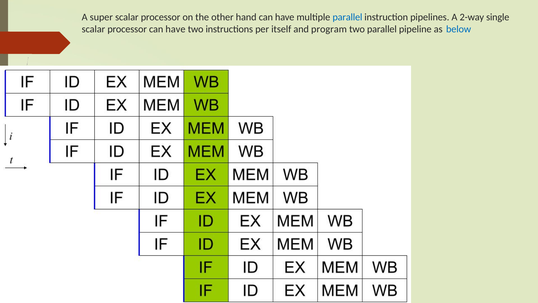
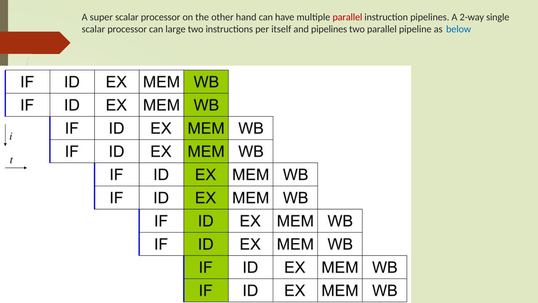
parallel at (347, 17) colour: blue -> red
processor can have: have -> large
and program: program -> pipelines
